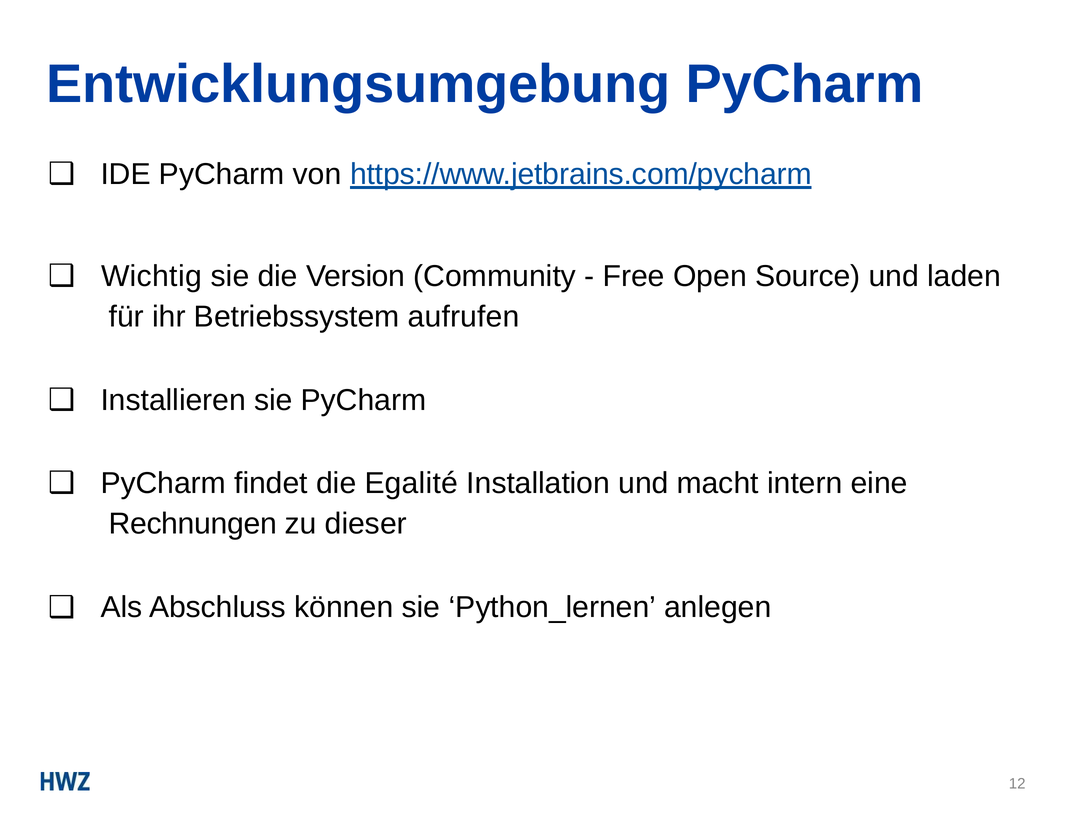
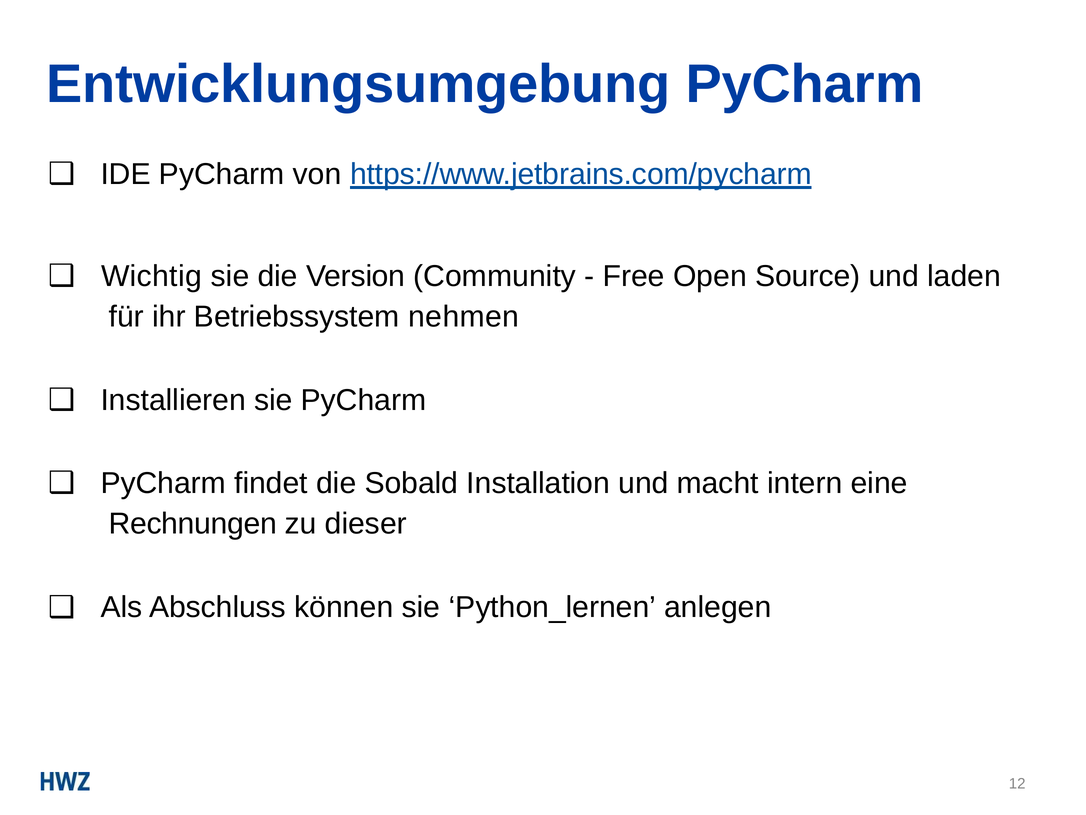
aufrufen: aufrufen -> nehmen
Egalité: Egalité -> Sobald
